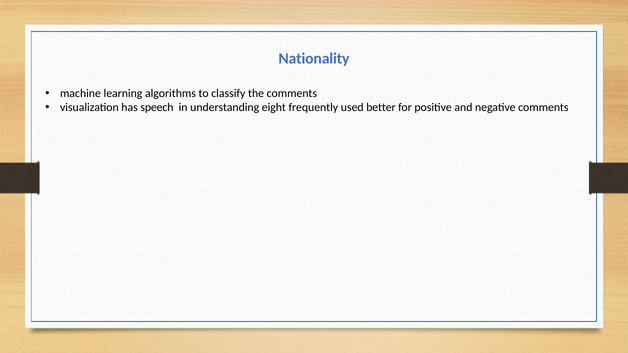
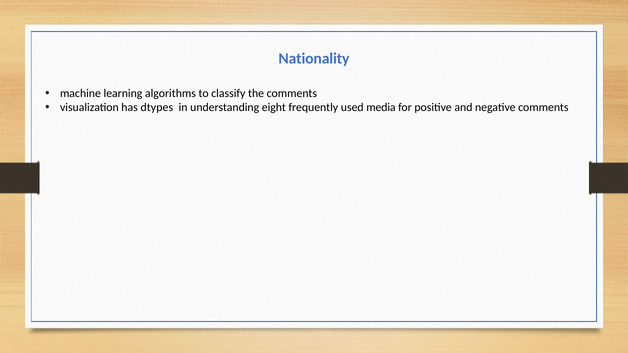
speech: speech -> dtypes
better: better -> media
